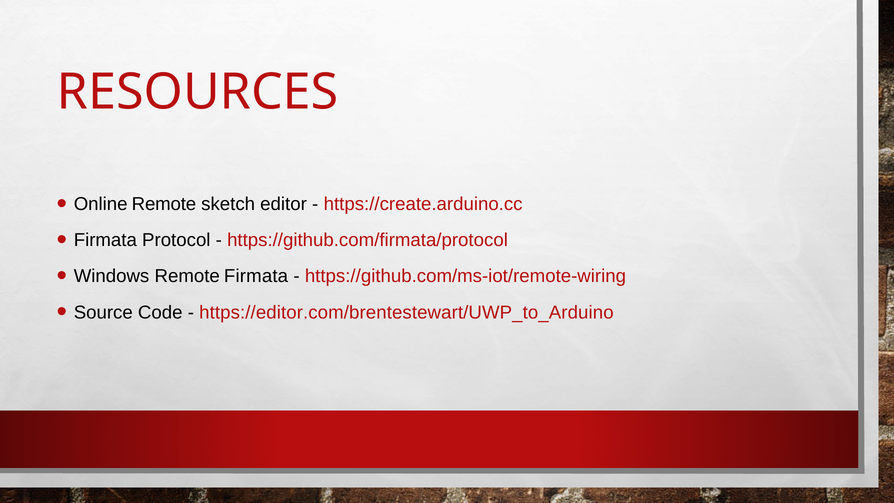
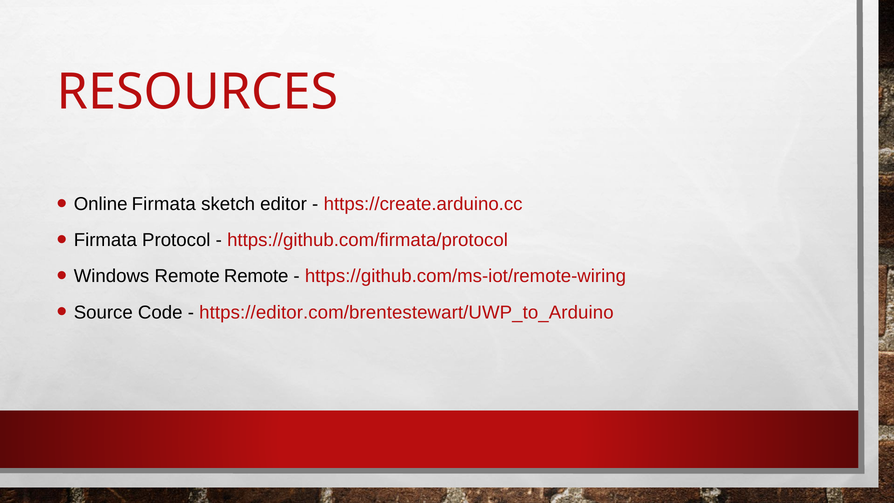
Online Remote: Remote -> Firmata
Remote Firmata: Firmata -> Remote
